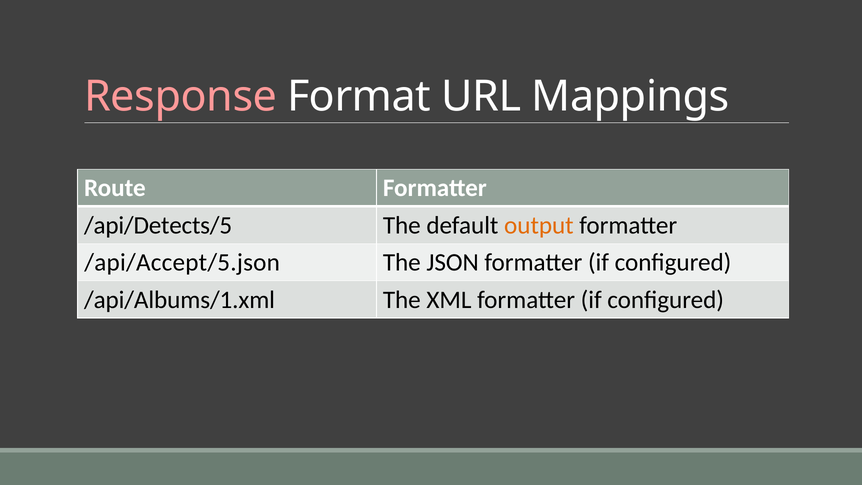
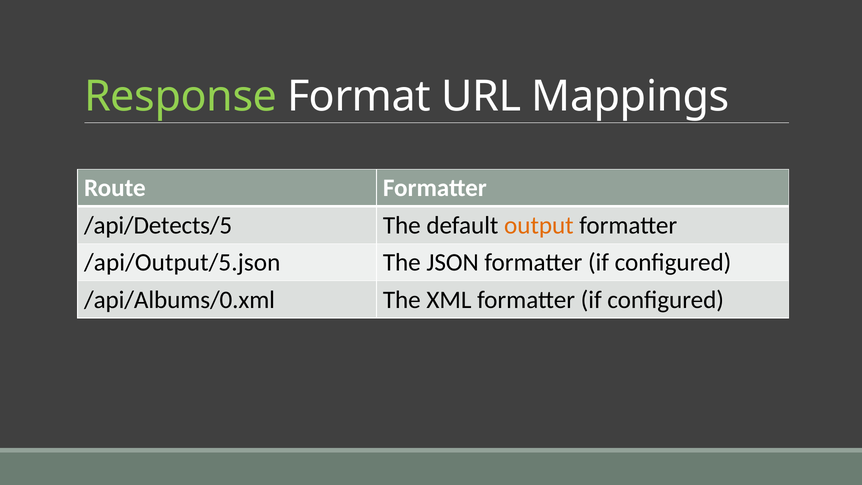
Response colour: pink -> light green
/api/Accept/5.json: /api/Accept/5.json -> /api/Output/5.json
/api/Albums/1.xml: /api/Albums/1.xml -> /api/Albums/0.xml
